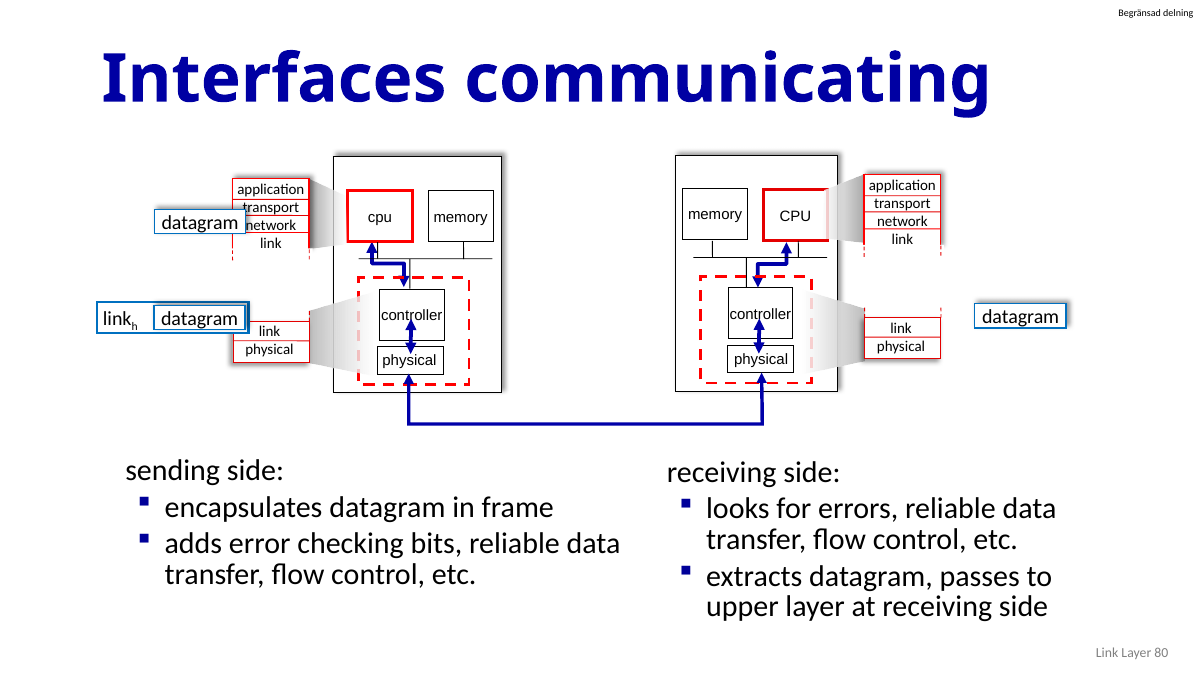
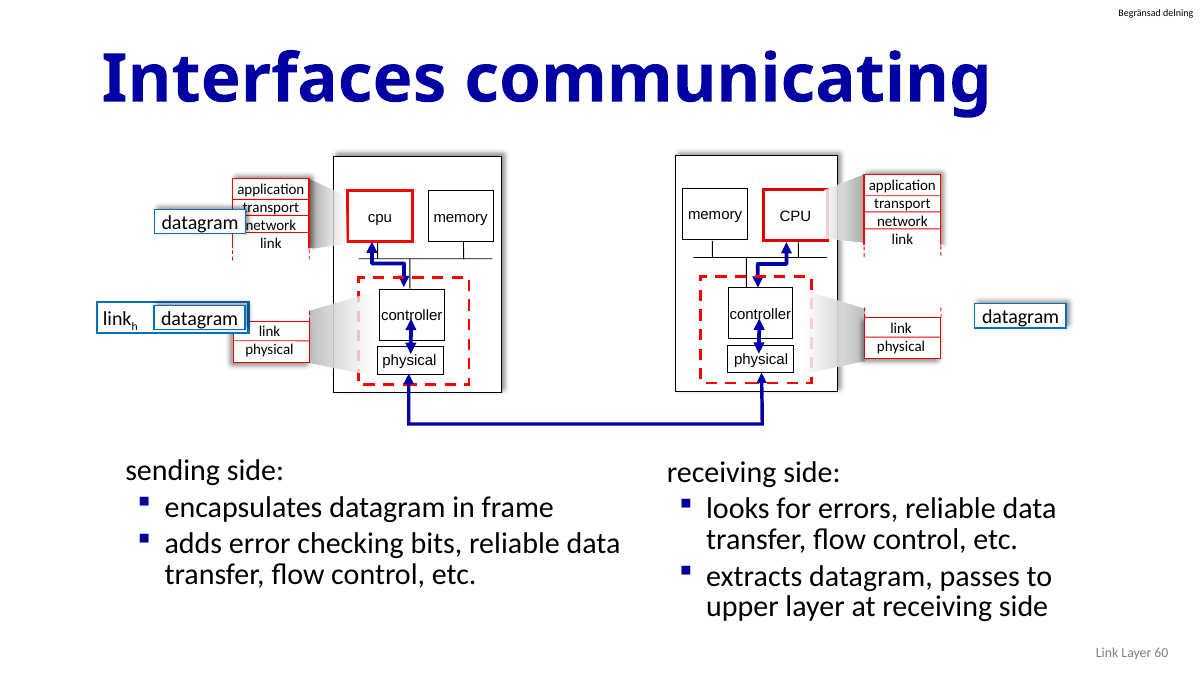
80: 80 -> 60
